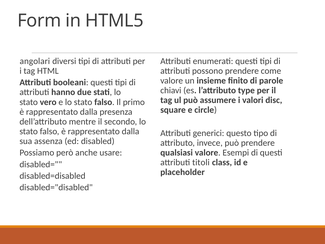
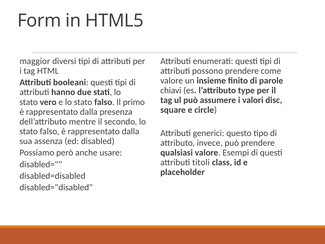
angolari: angolari -> maggior
